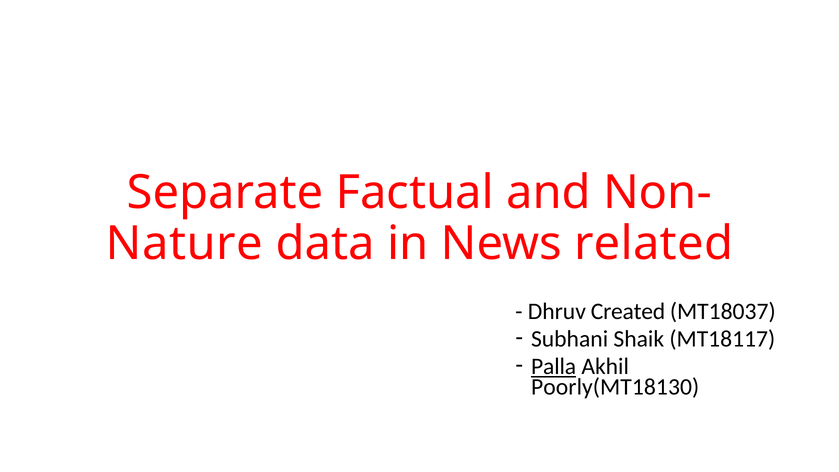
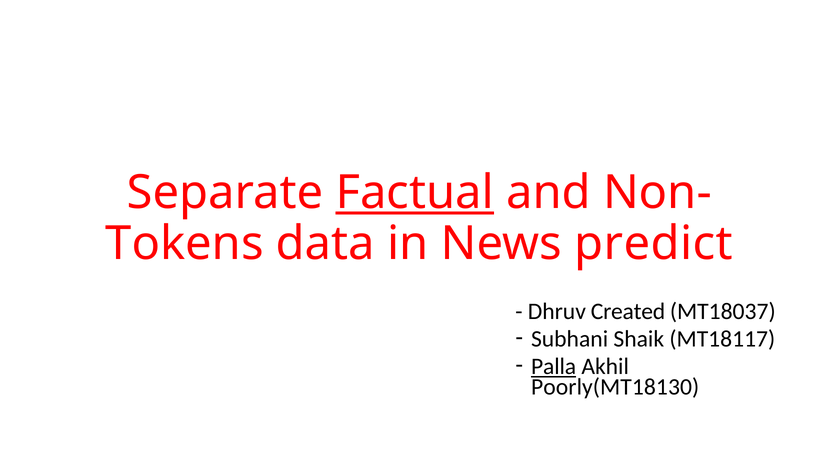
Factual underline: none -> present
Nature: Nature -> Tokens
related: related -> predict
